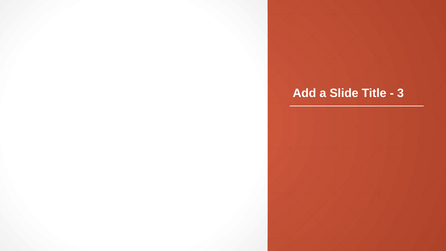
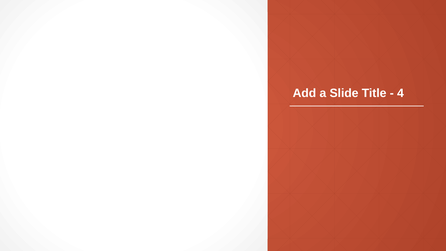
3: 3 -> 4
